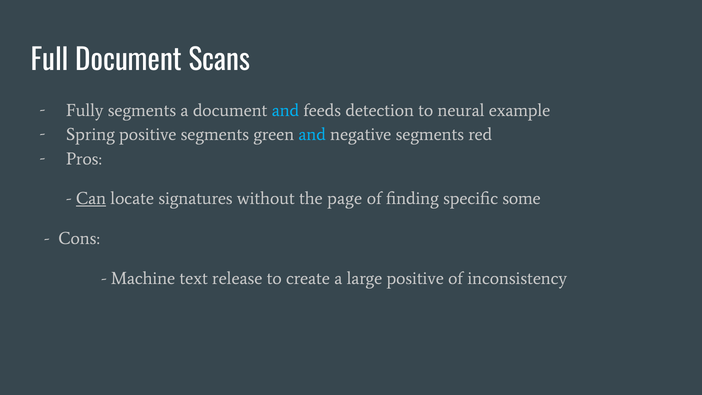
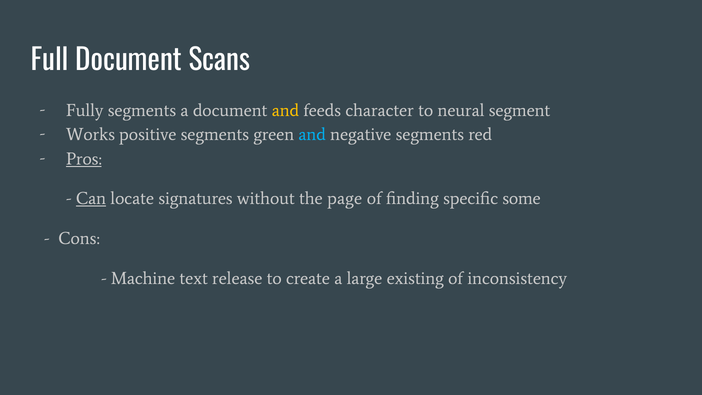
and at (285, 110) colour: light blue -> yellow
detection: detection -> character
example: example -> segment
Spring: Spring -> Works
Pros underline: none -> present
large positive: positive -> existing
